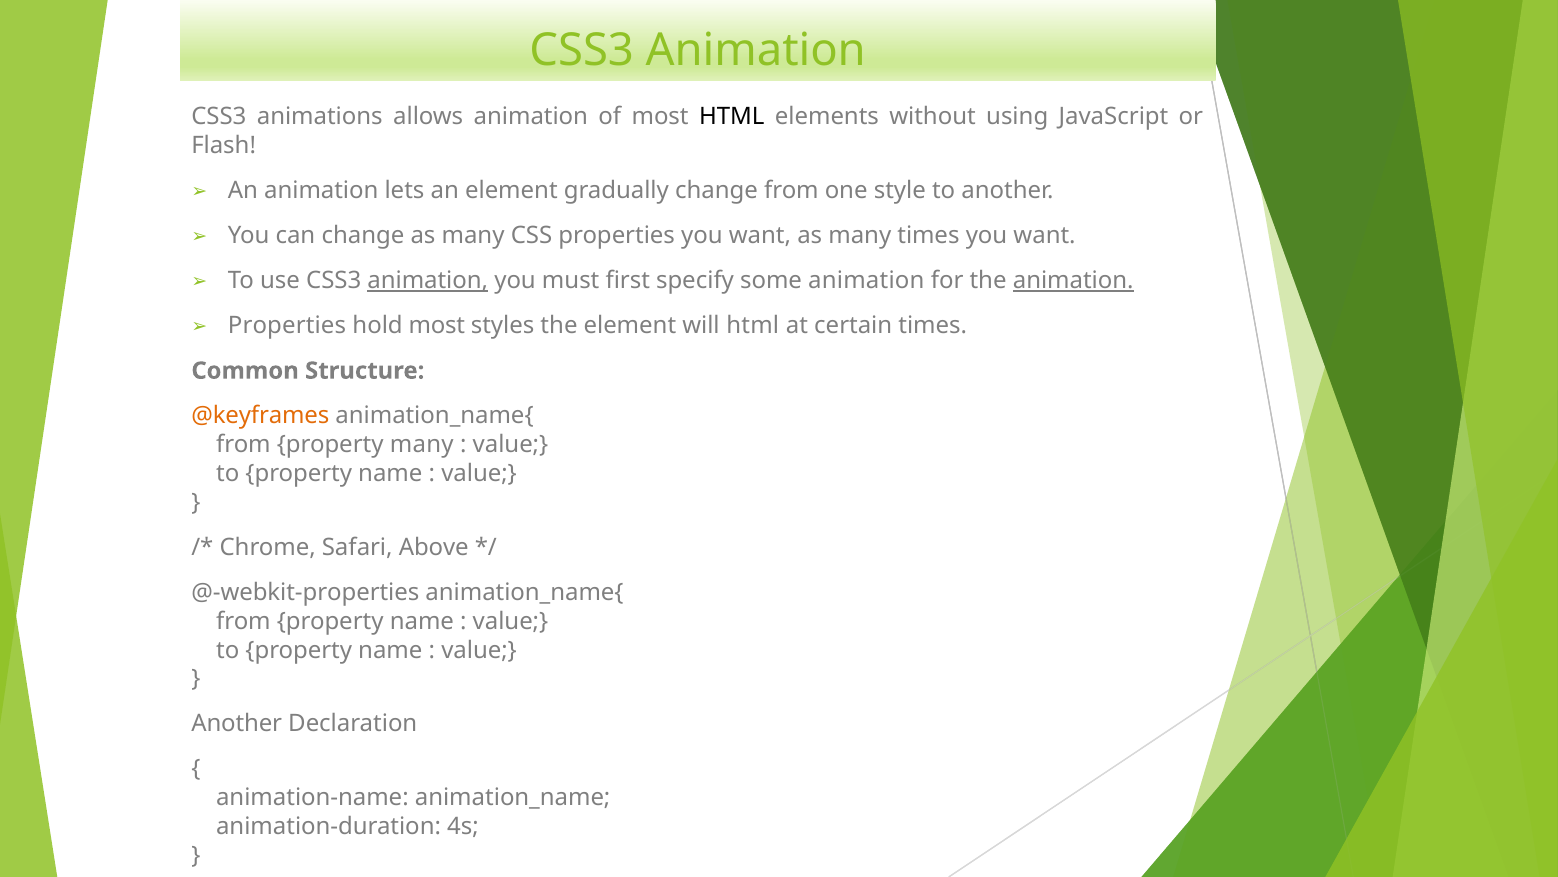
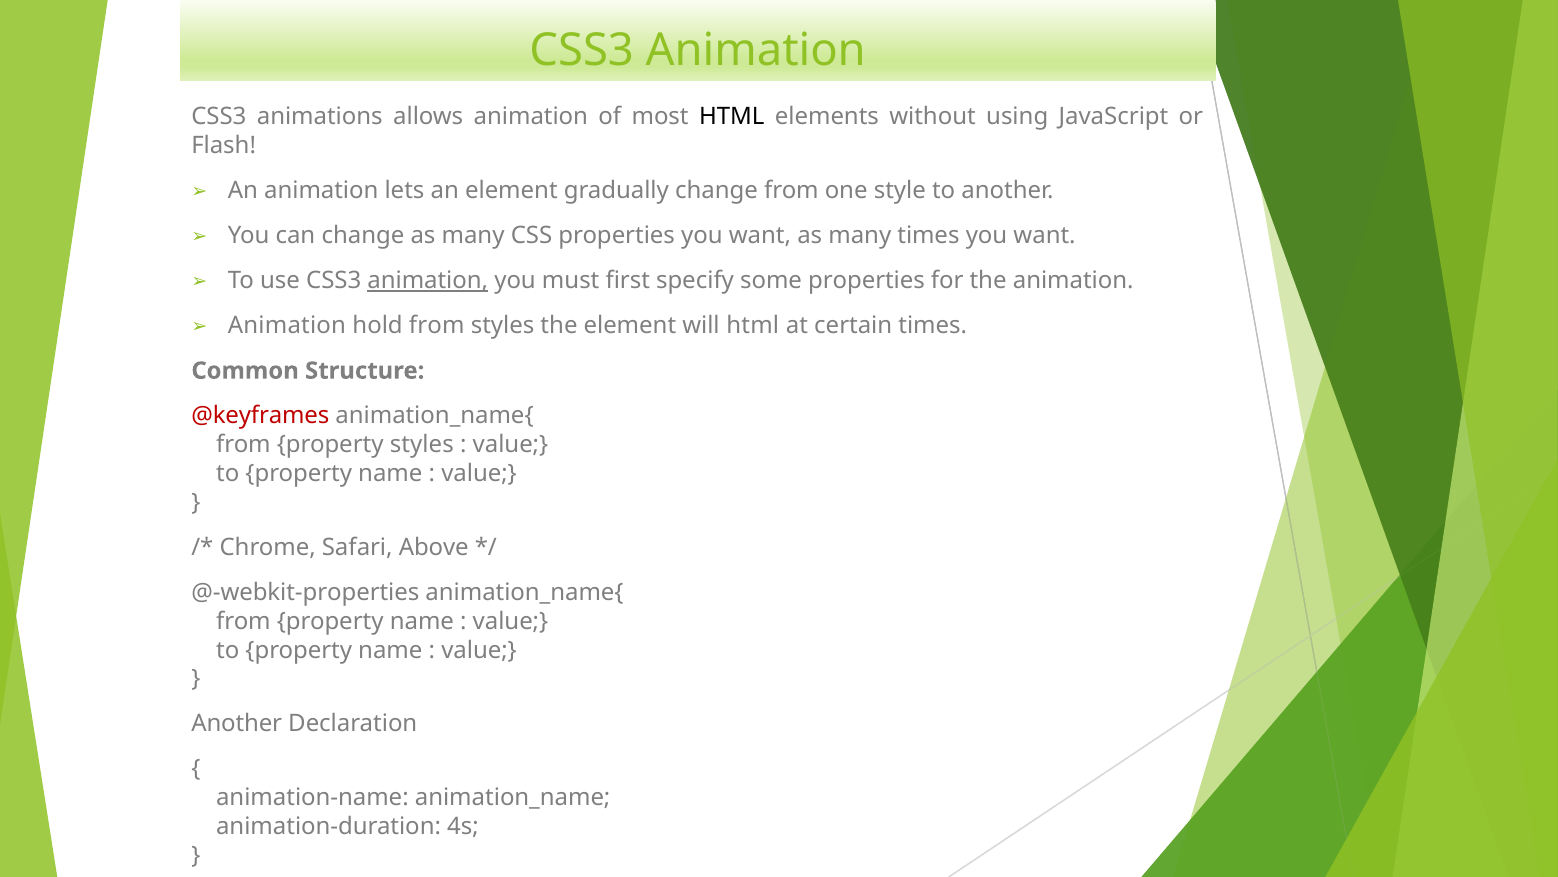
some animation: animation -> properties
animation at (1073, 280) underline: present -> none
Properties at (287, 325): Properties -> Animation
hold most: most -> from
@keyframes colour: orange -> red
property many: many -> styles
